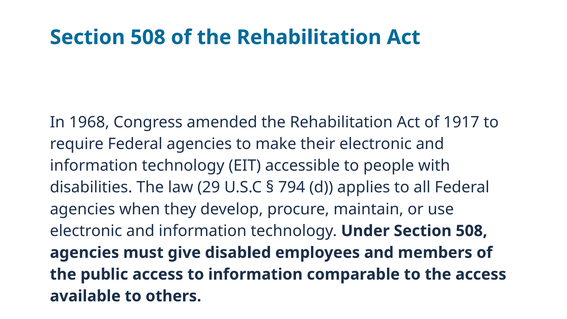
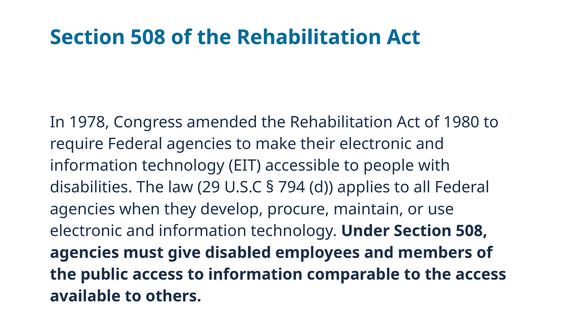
1968: 1968 -> 1978
1917: 1917 -> 1980
